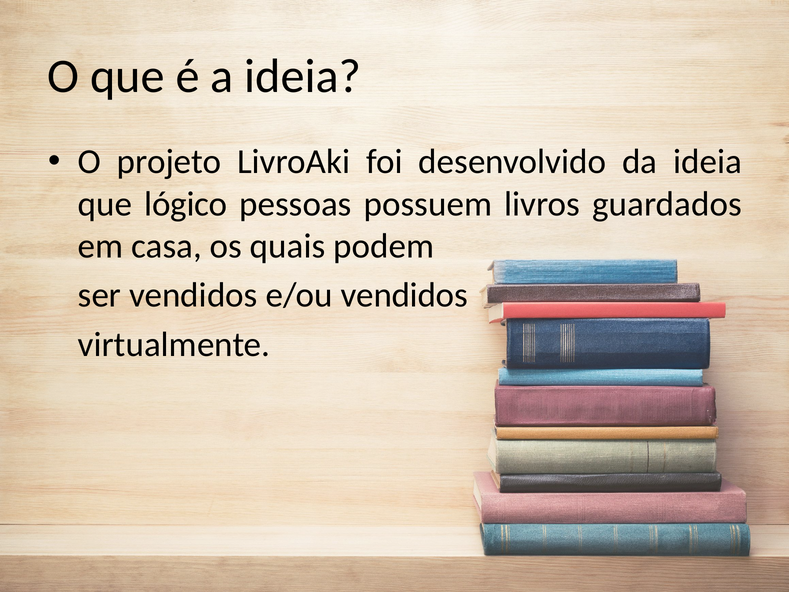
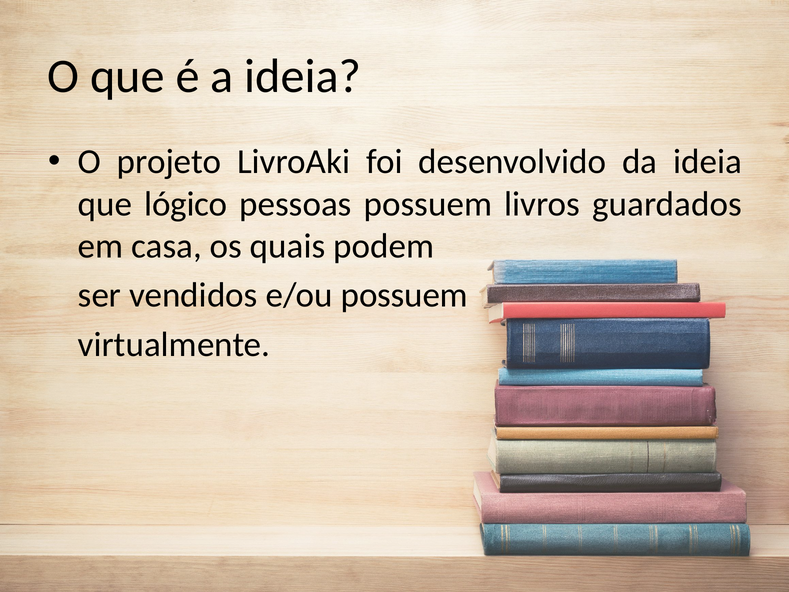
e/ou vendidos: vendidos -> possuem
